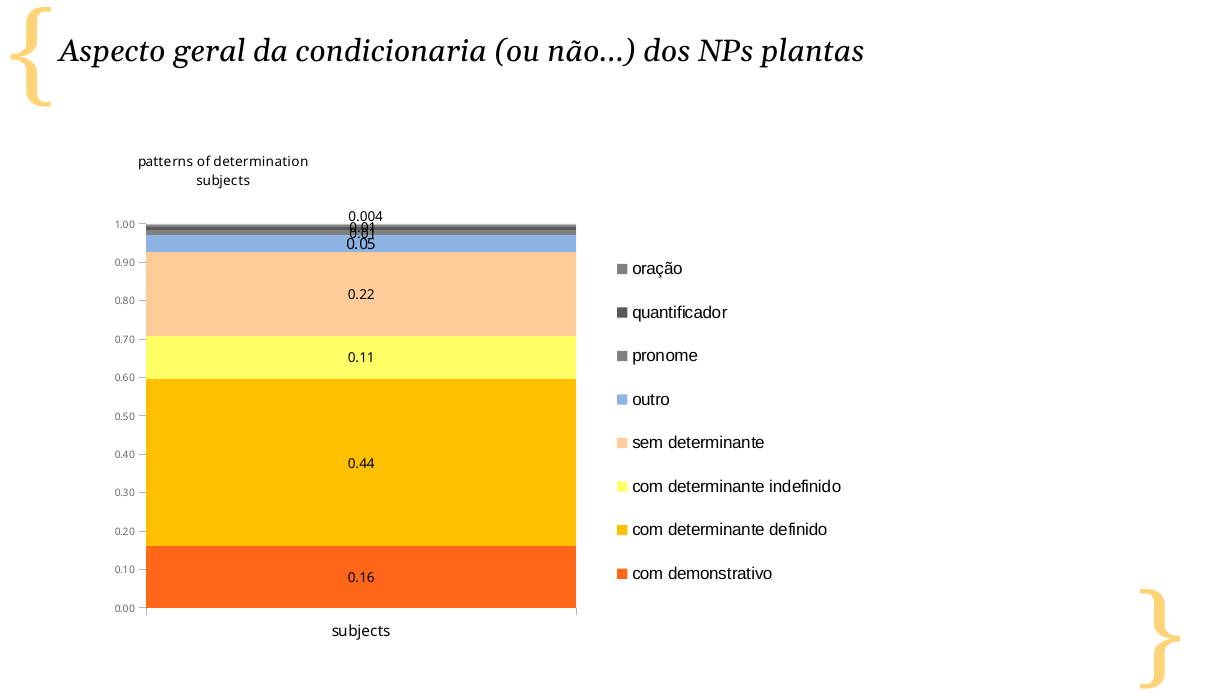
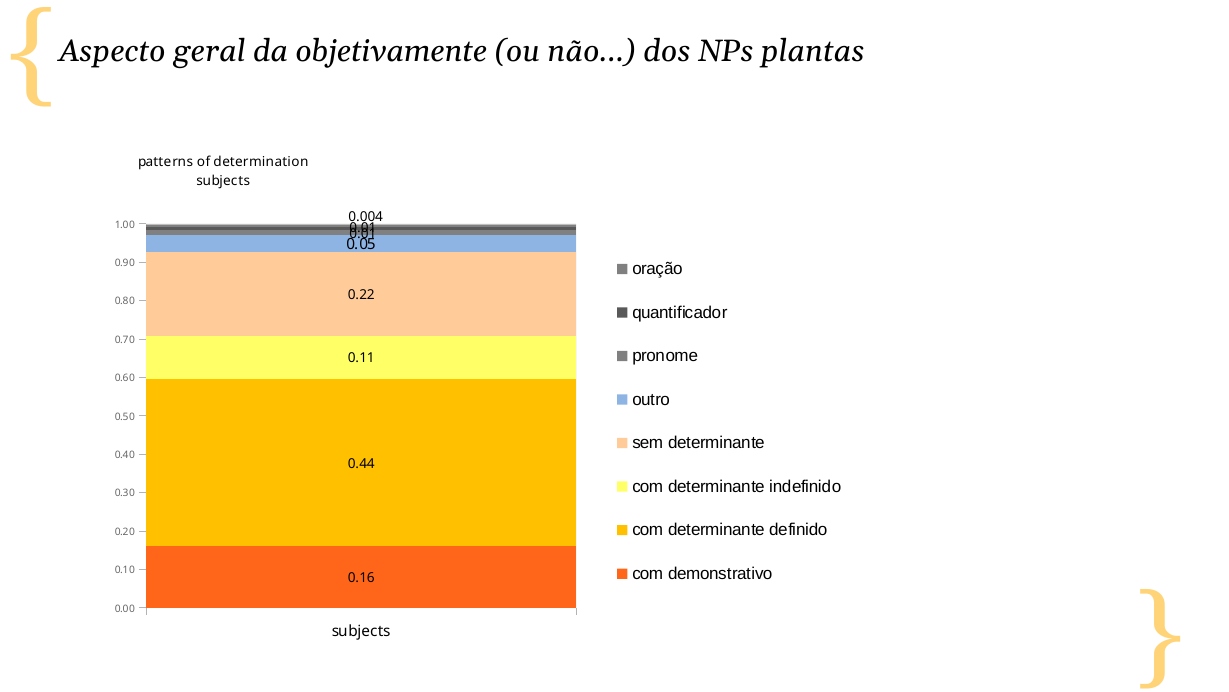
condicionaria: condicionaria -> objetivamente
